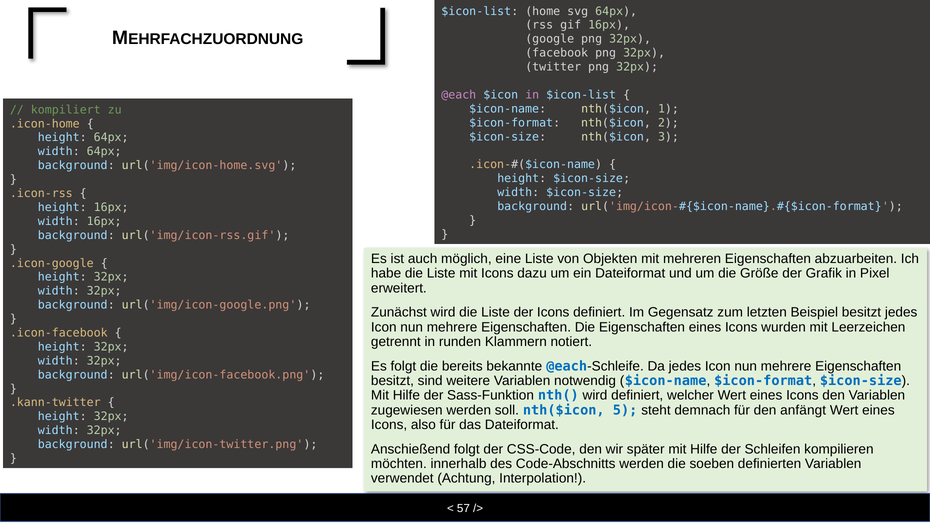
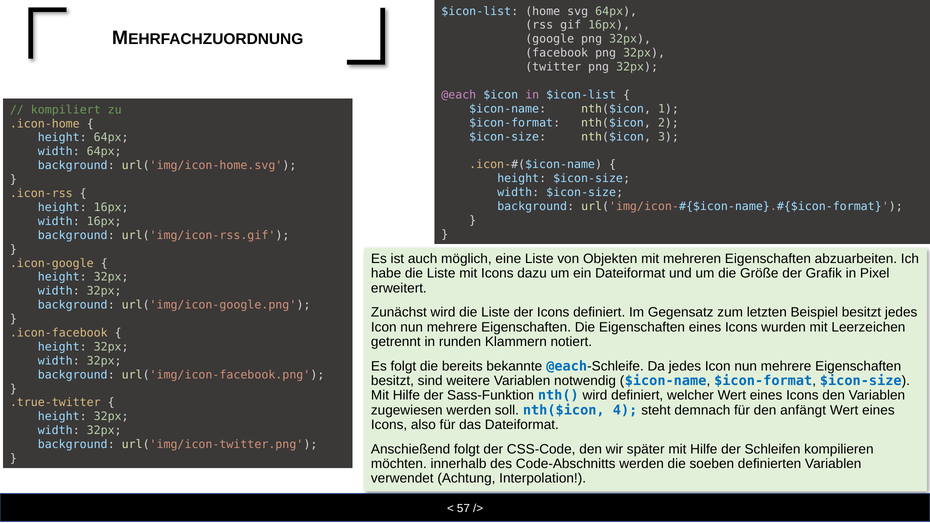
.kann-twitter: .kann-twitter -> .true-twitter
5: 5 -> 4
